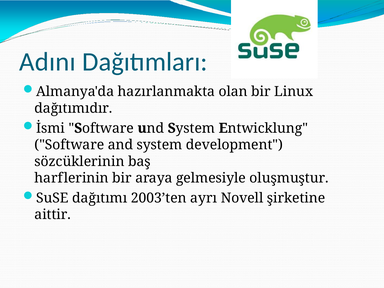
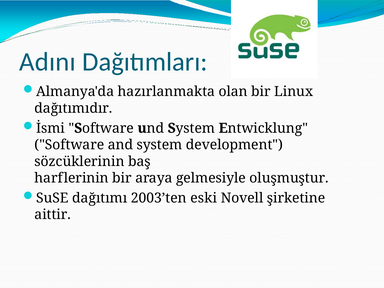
ayrı: ayrı -> eski
